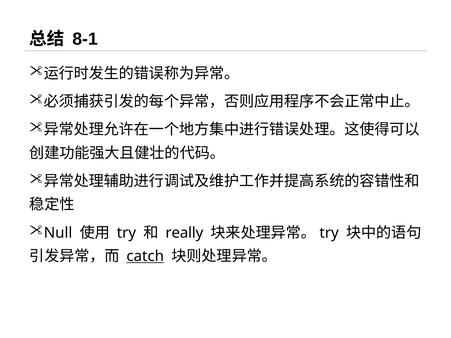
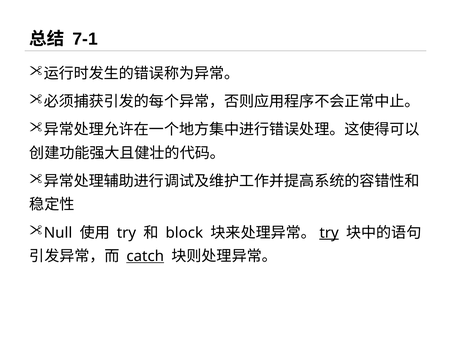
8-1: 8-1 -> 7-1
really: really -> block
try at (329, 233) underline: none -> present
